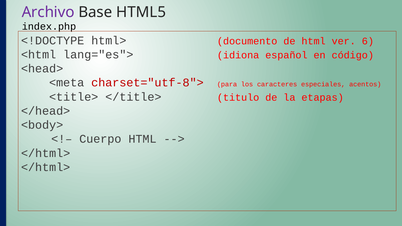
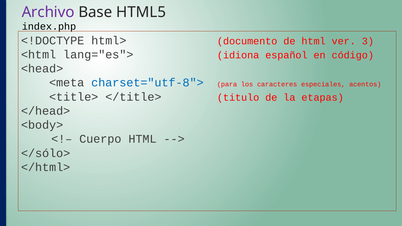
6: 6 -> 3
charset="utf-8"> colour: red -> blue
</html> at (46, 153): </html> -> </sólo>
